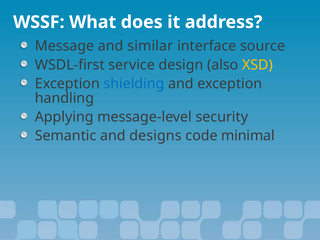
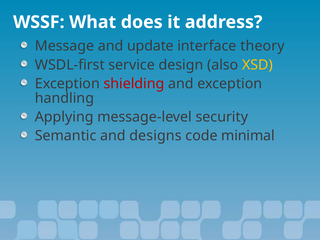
similar: similar -> update
source: source -> theory
shielding colour: blue -> red
